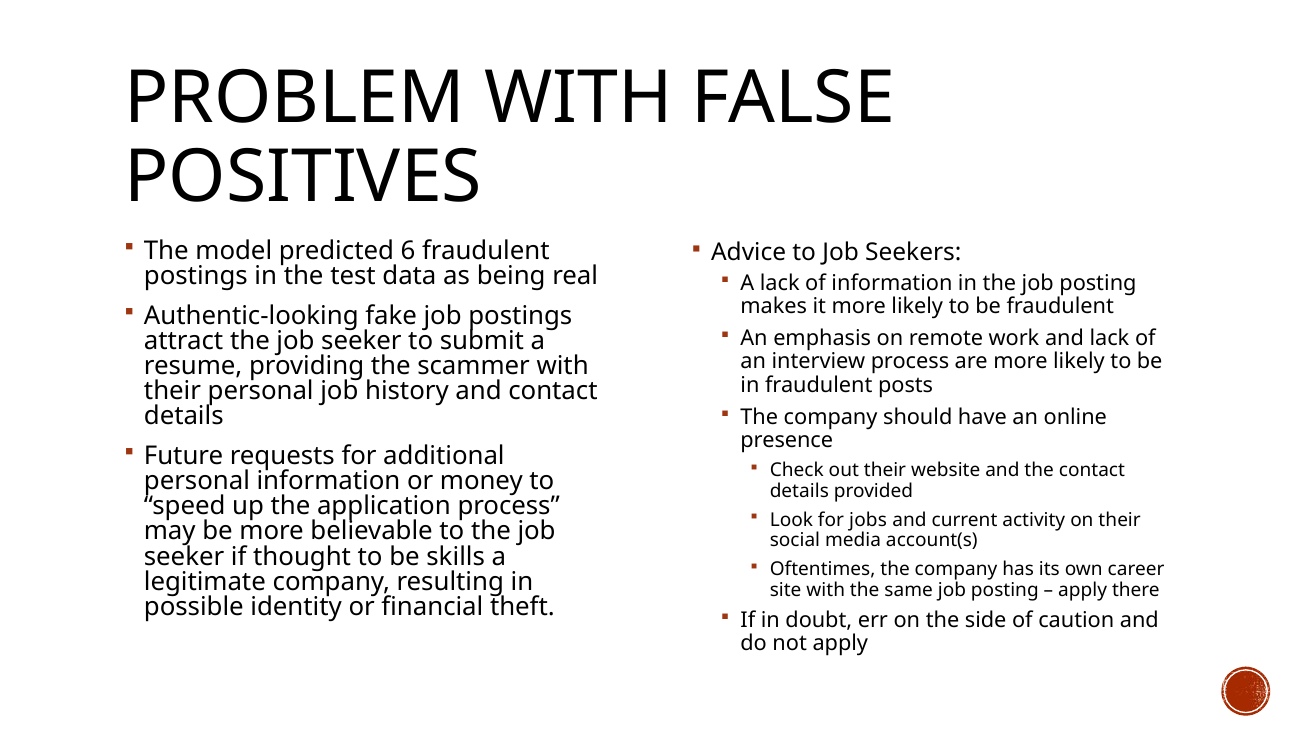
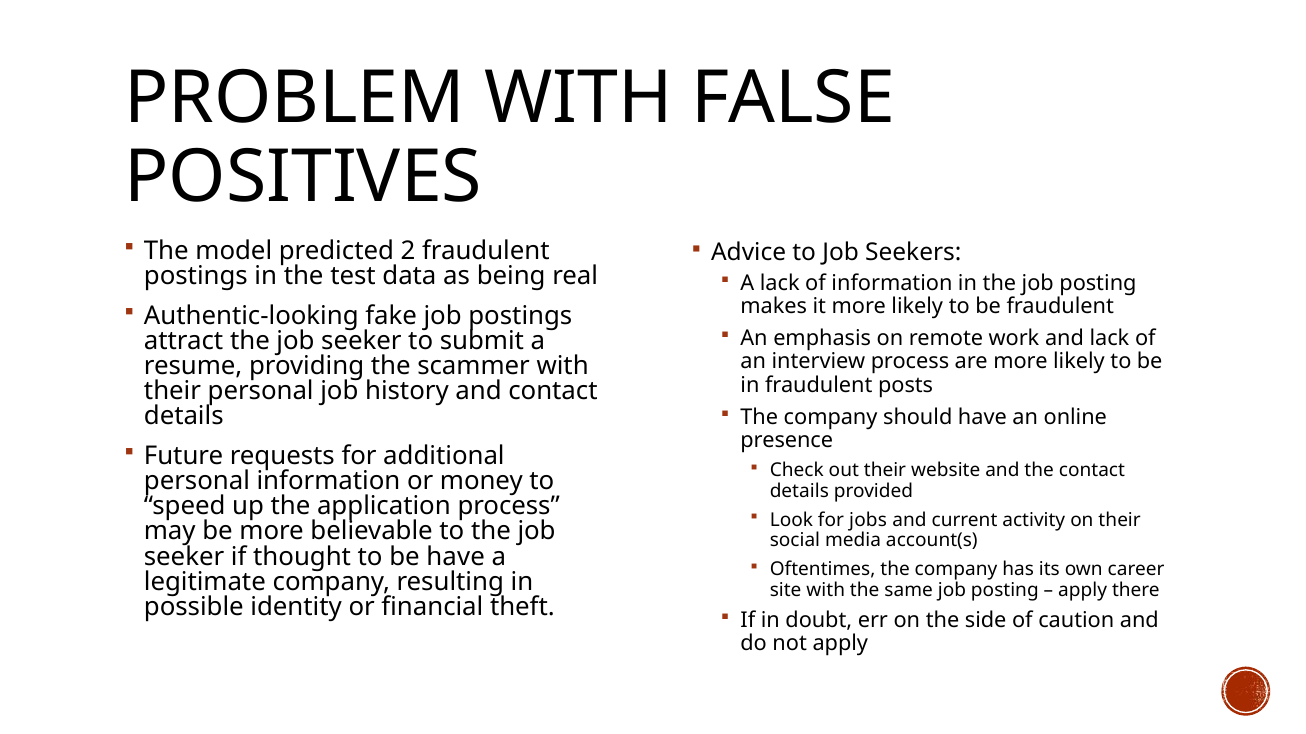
6: 6 -> 2
be skills: skills -> have
